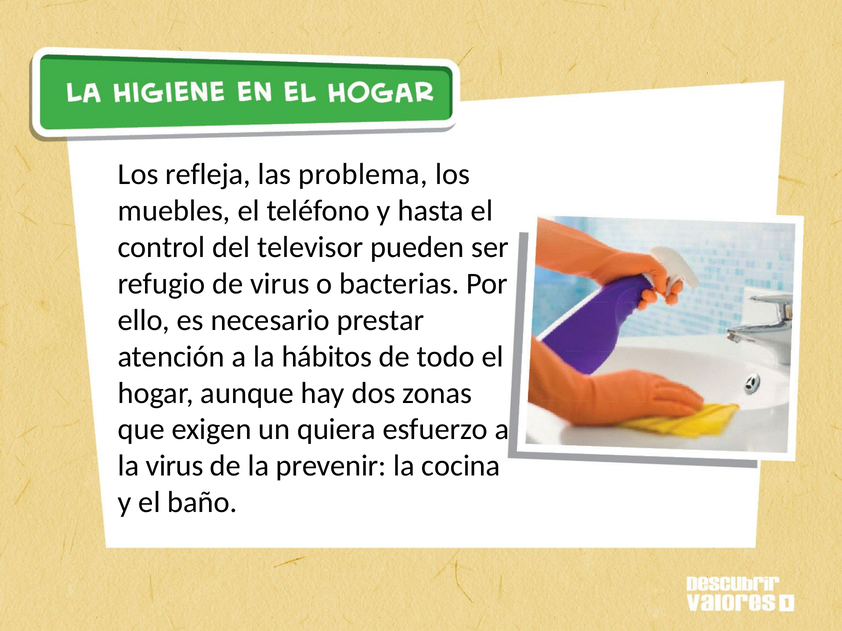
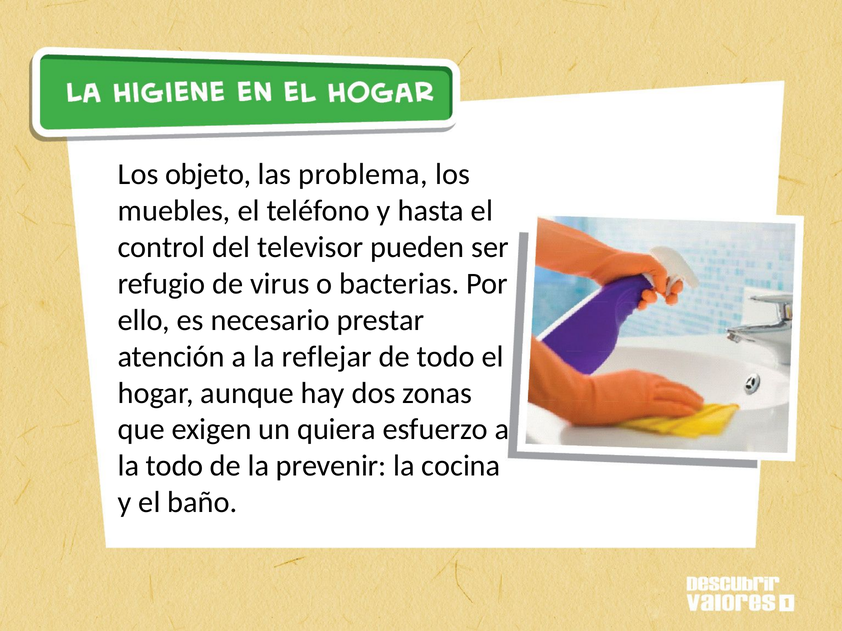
refleja: refleja -> objeto
hábitos: hábitos -> reflejar
la virus: virus -> todo
